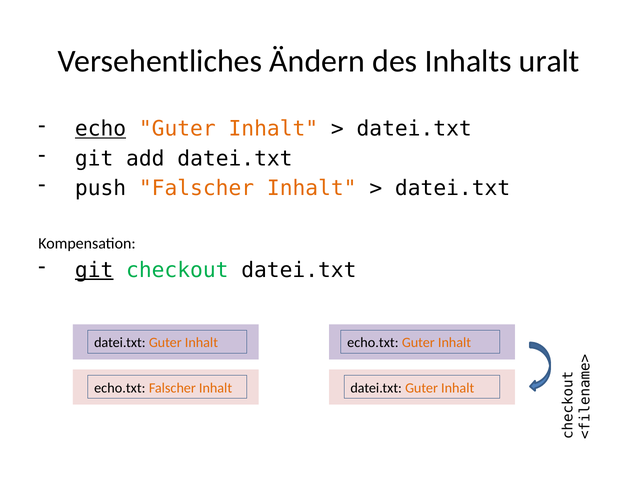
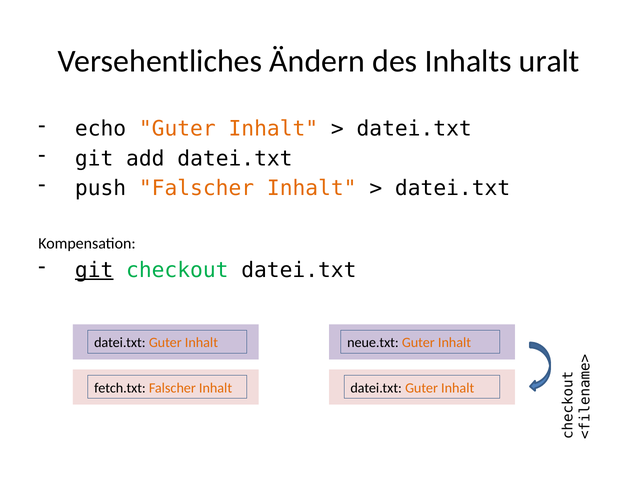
echo underline: present -> none
echo.txt at (373, 343): echo.txt -> neue.txt
echo.txt at (120, 388): echo.txt -> fetch.txt
